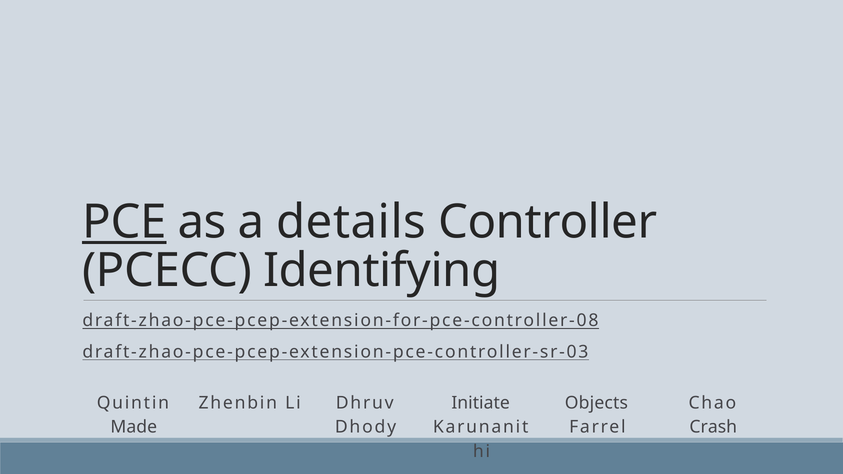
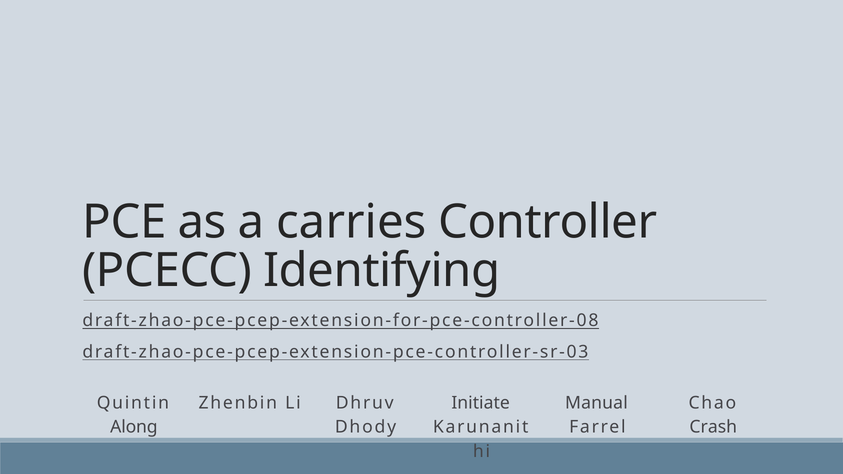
PCE underline: present -> none
details: details -> carries
Objects: Objects -> Manual
Made: Made -> Along
